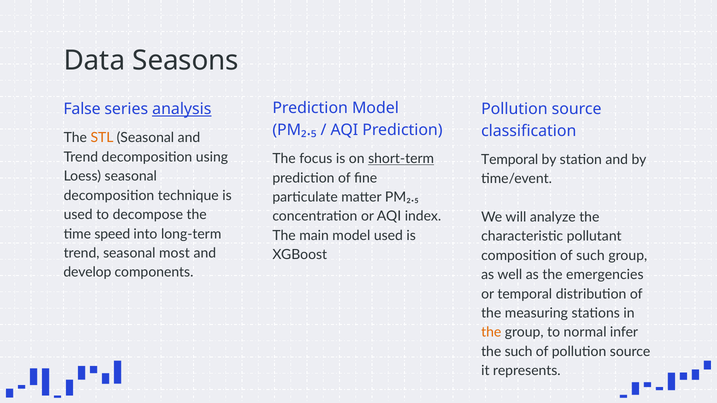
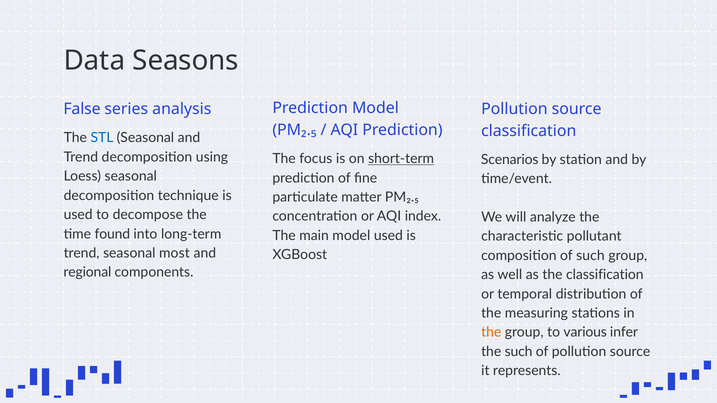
analysis underline: present -> none
STL colour: orange -> blue
Temporal at (510, 160): Temporal -> Scenarios
speed: speed -> found
develop: develop -> regional
the emergencies: emergencies -> classification
normal: normal -> various
